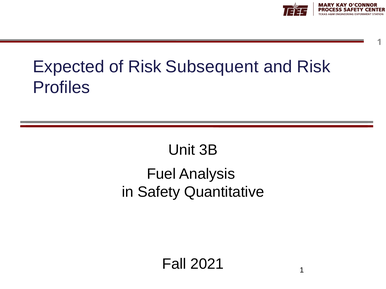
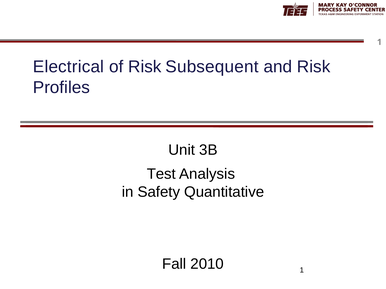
Expected: Expected -> Electrical
Fuel: Fuel -> Test
2021: 2021 -> 2010
